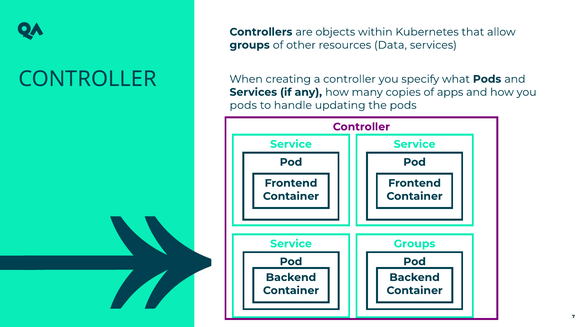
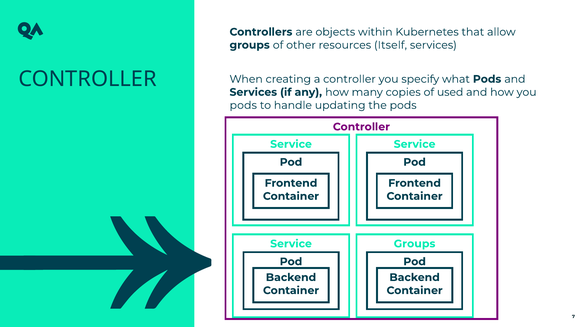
Data: Data -> Itself
apps: apps -> used
